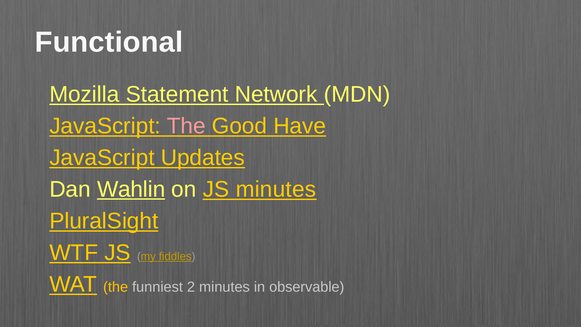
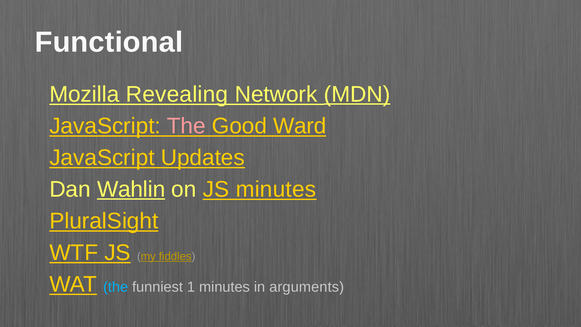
Statement: Statement -> Revealing
MDN underline: none -> present
Have: Have -> Ward
the at (116, 287) colour: yellow -> light blue
2: 2 -> 1
observable: observable -> arguments
